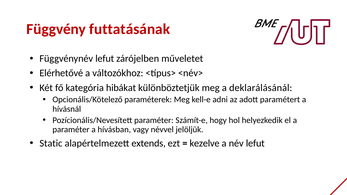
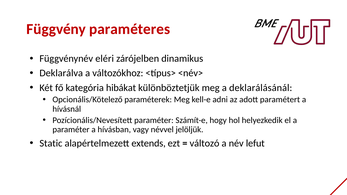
futtatásának: futtatásának -> paraméteres
Függvénynév lefut: lefut -> eléri
műveletet: műveletet -> dinamikus
Elérhetővé: Elérhetővé -> Deklarálva
kezelve: kezelve -> változó
